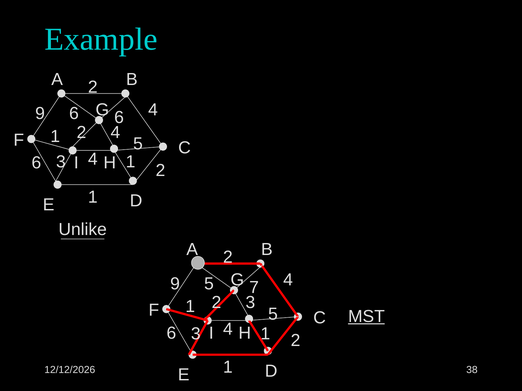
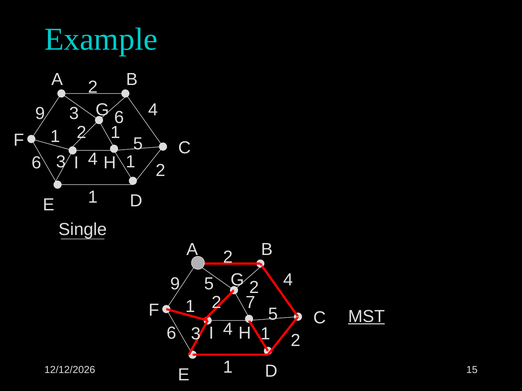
9 6: 6 -> 3
4 at (115, 133): 4 -> 1
Unlike: Unlike -> Single
5 7: 7 -> 2
2 3: 3 -> 7
38: 38 -> 15
